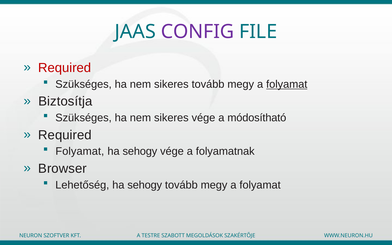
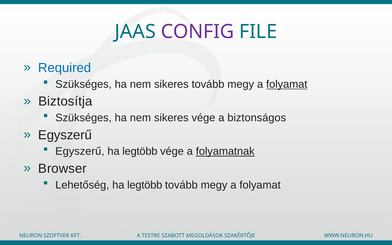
Required at (65, 68) colour: red -> blue
módosítható: módosítható -> biztonságos
Required at (65, 135): Required -> Egyszerű
Folyamat at (80, 151): Folyamat -> Egyszerű
sehogy at (140, 151): sehogy -> legtöbb
folyamatnak underline: none -> present
sehogy at (145, 185): sehogy -> legtöbb
